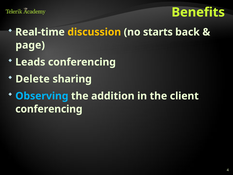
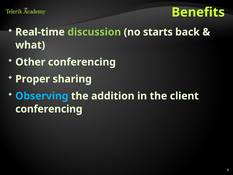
discussion colour: yellow -> light green
page: page -> what
Leads: Leads -> Other
Delete: Delete -> Proper
